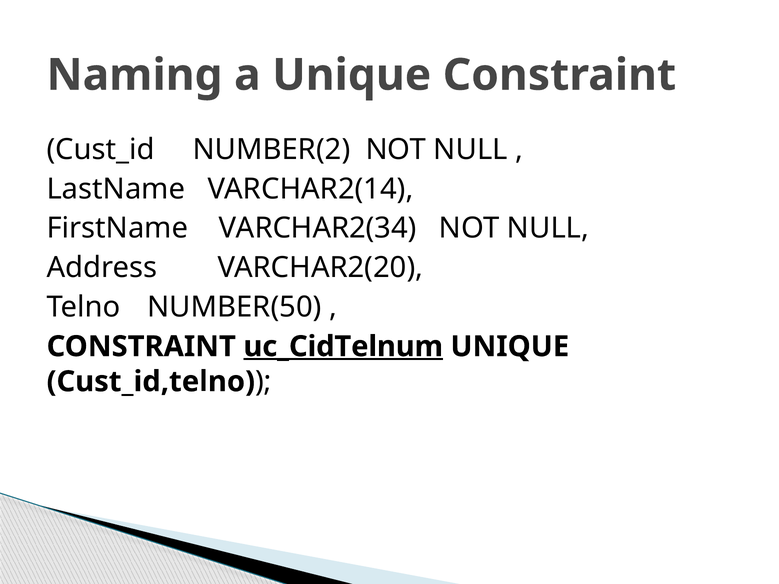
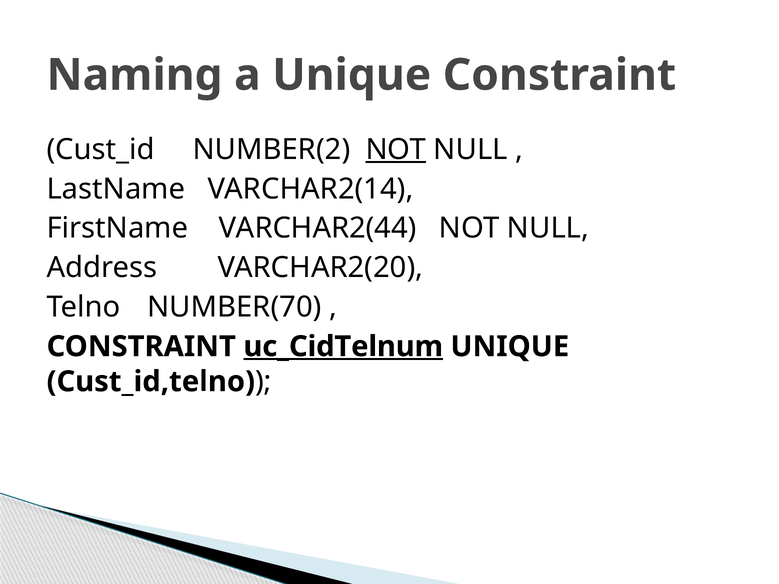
NOT at (396, 150) underline: none -> present
VARCHAR2(34: VARCHAR2(34 -> VARCHAR2(44
NUMBER(50: NUMBER(50 -> NUMBER(70
